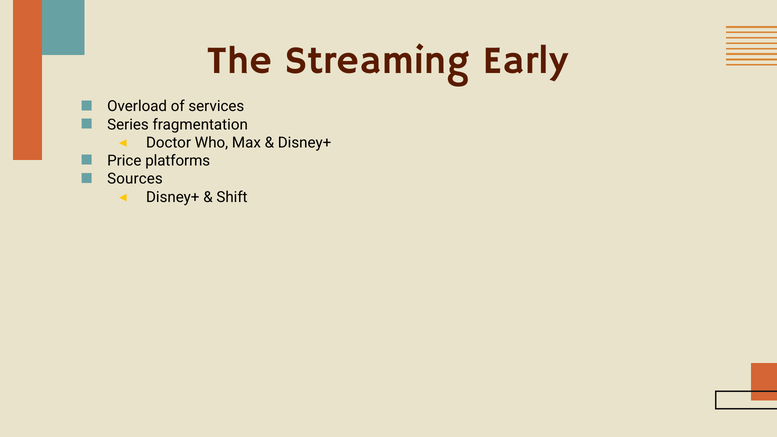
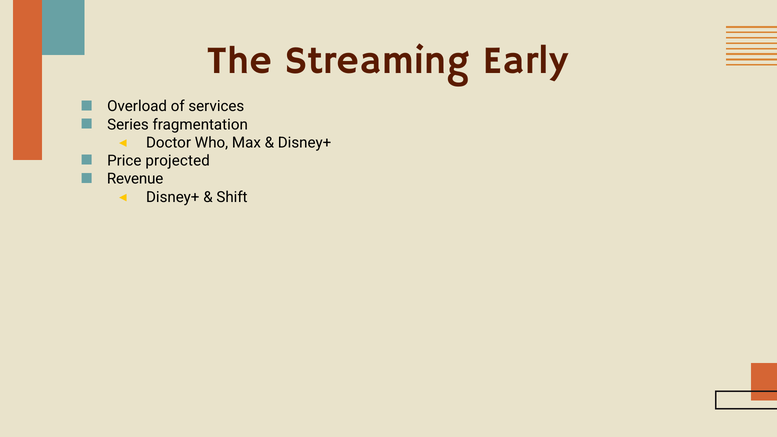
platforms: platforms -> projected
Sources: Sources -> Revenue
